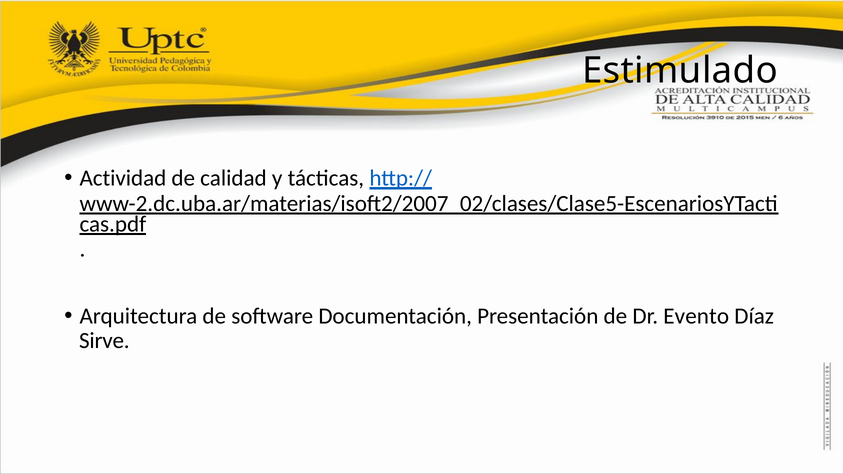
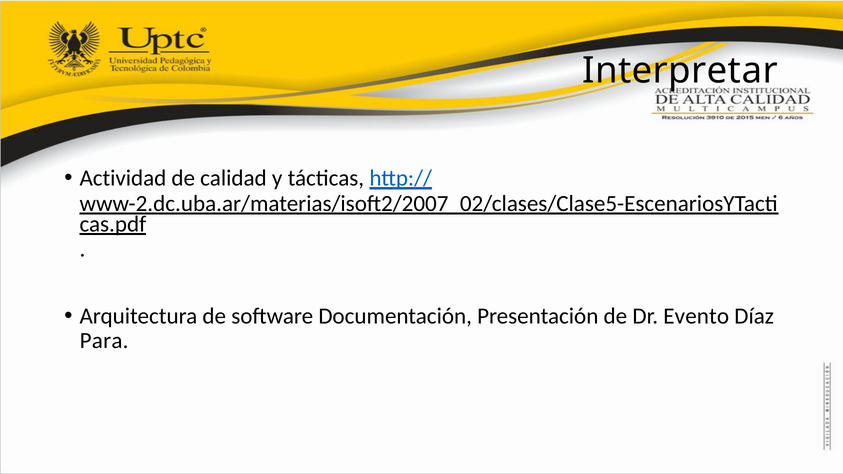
Estimulado: Estimulado -> Interpretar
Sirve: Sirve -> Para
